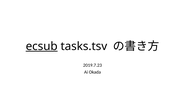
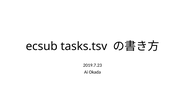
ecsub underline: present -> none
